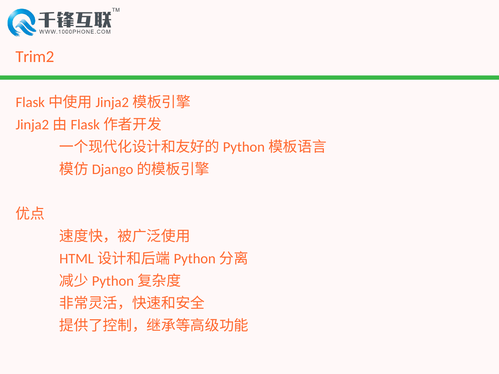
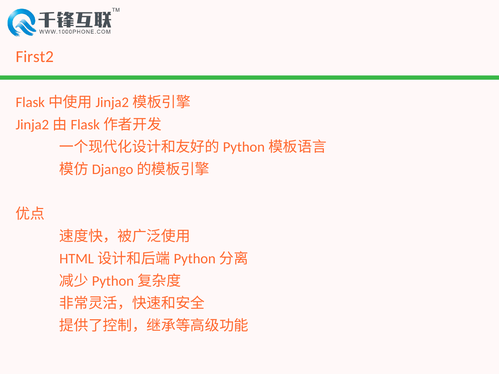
Trim2: Trim2 -> First2
